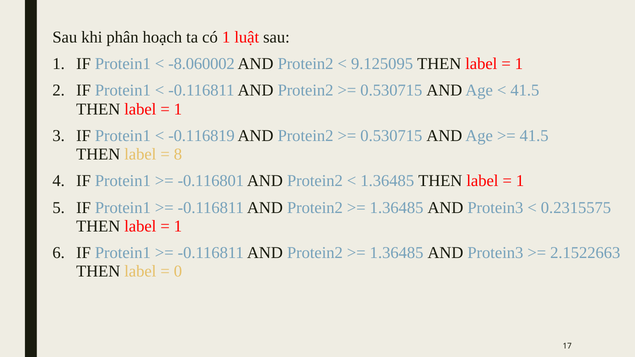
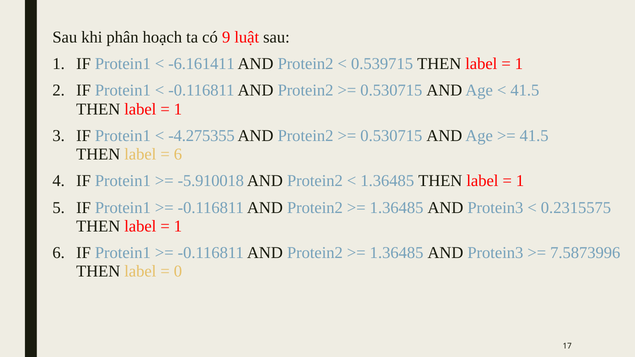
có 1: 1 -> 9
-8.060002: -8.060002 -> -6.161411
9.125095: 9.125095 -> 0.539715
-0.116819: -0.116819 -> -4.275355
8 at (178, 154): 8 -> 6
-0.116801: -0.116801 -> -5.910018
2.1522663: 2.1522663 -> 7.5873996
